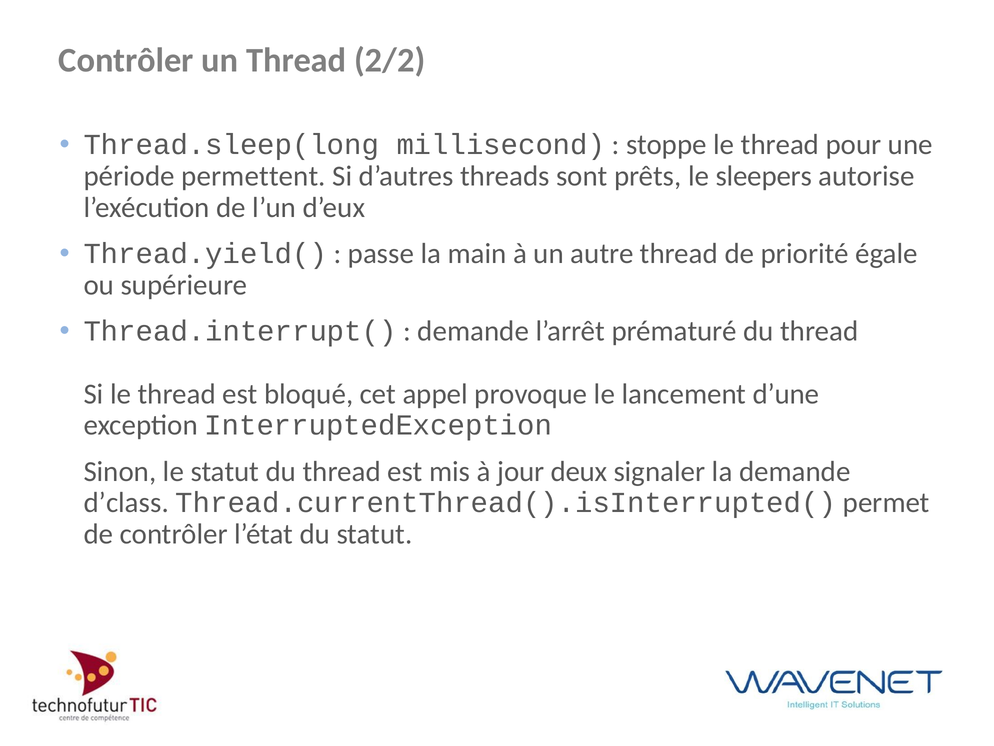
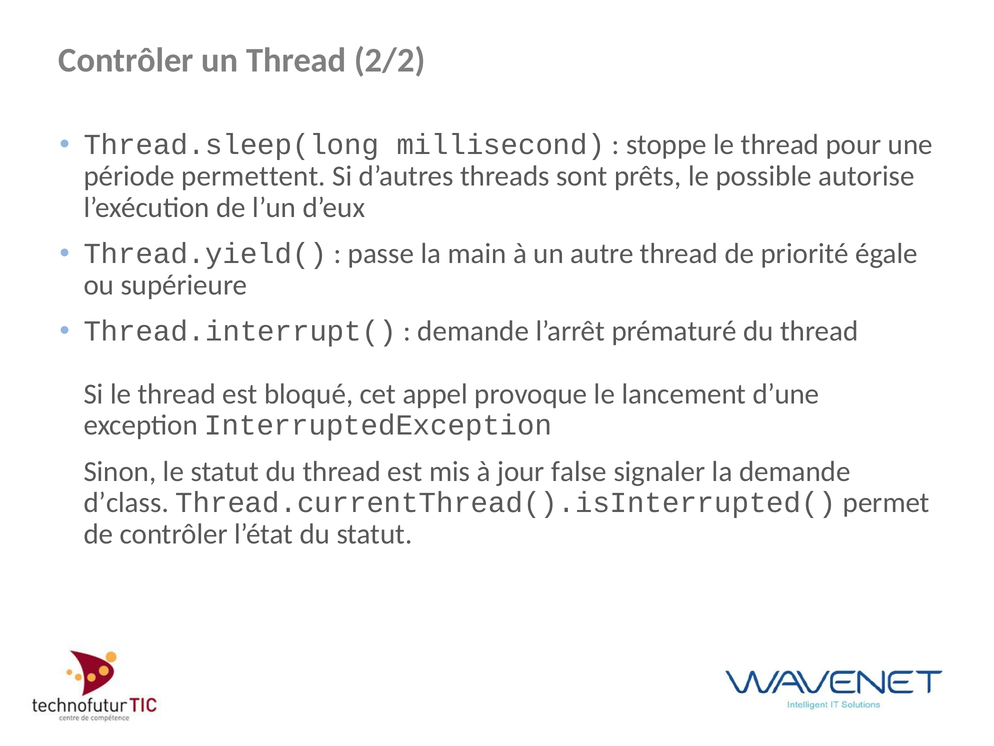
sleepers: sleepers -> possible
deux: deux -> false
